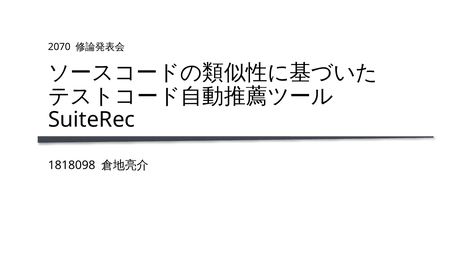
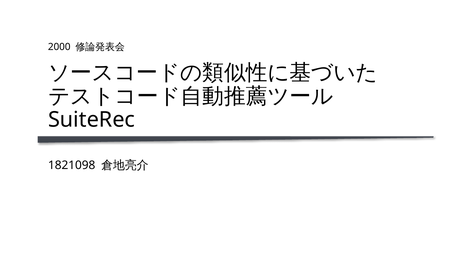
2070: 2070 -> 2000
1818098: 1818098 -> 1821098
